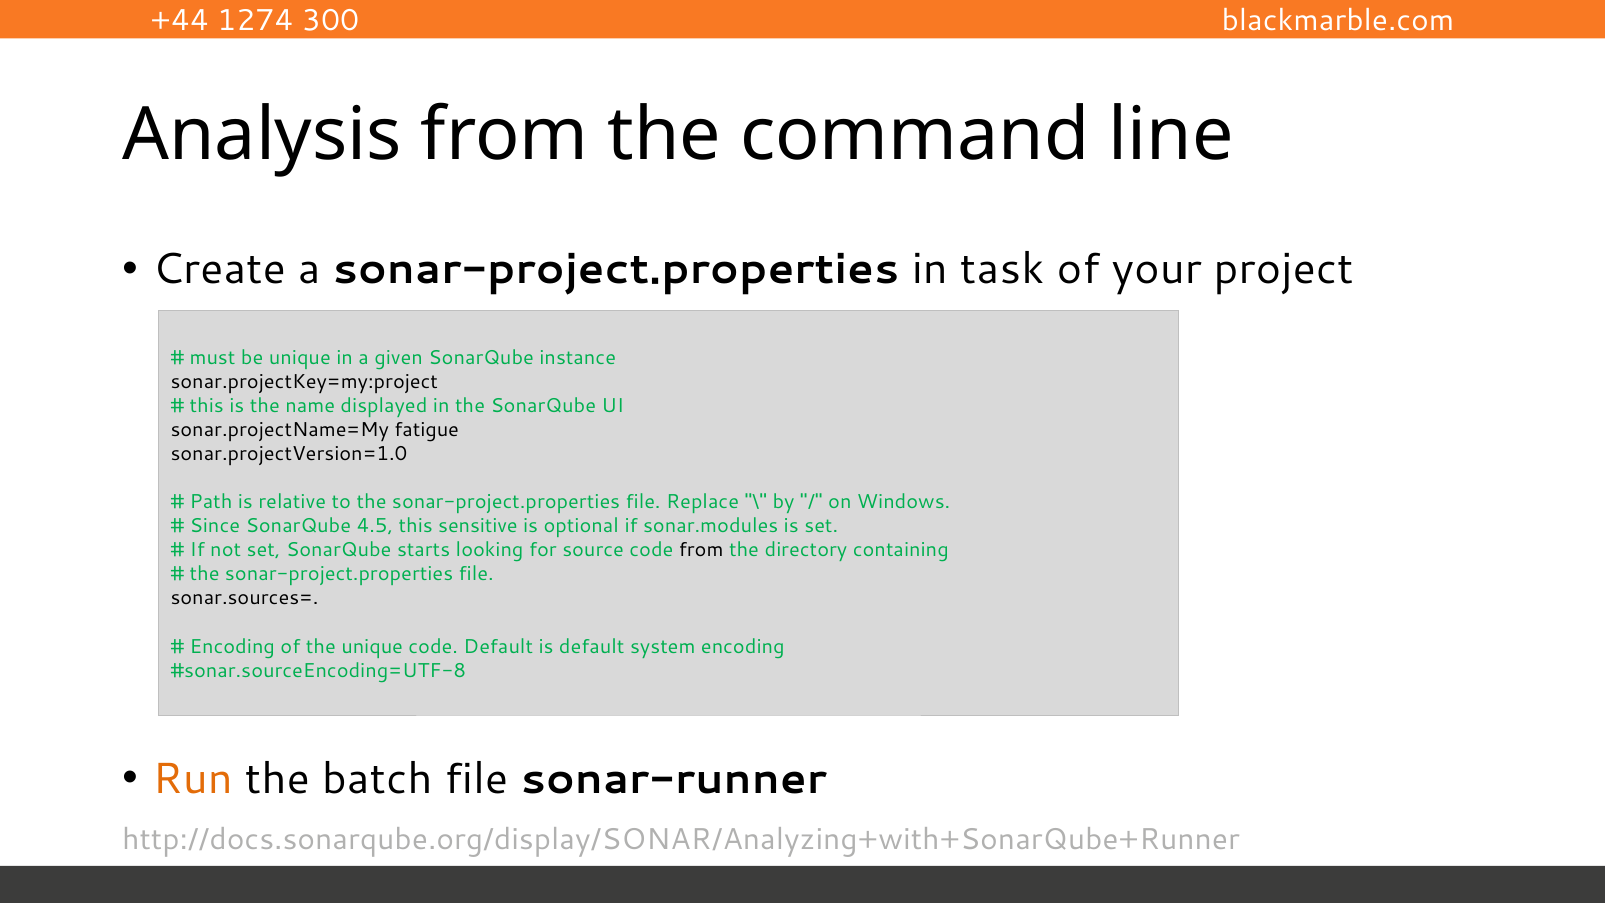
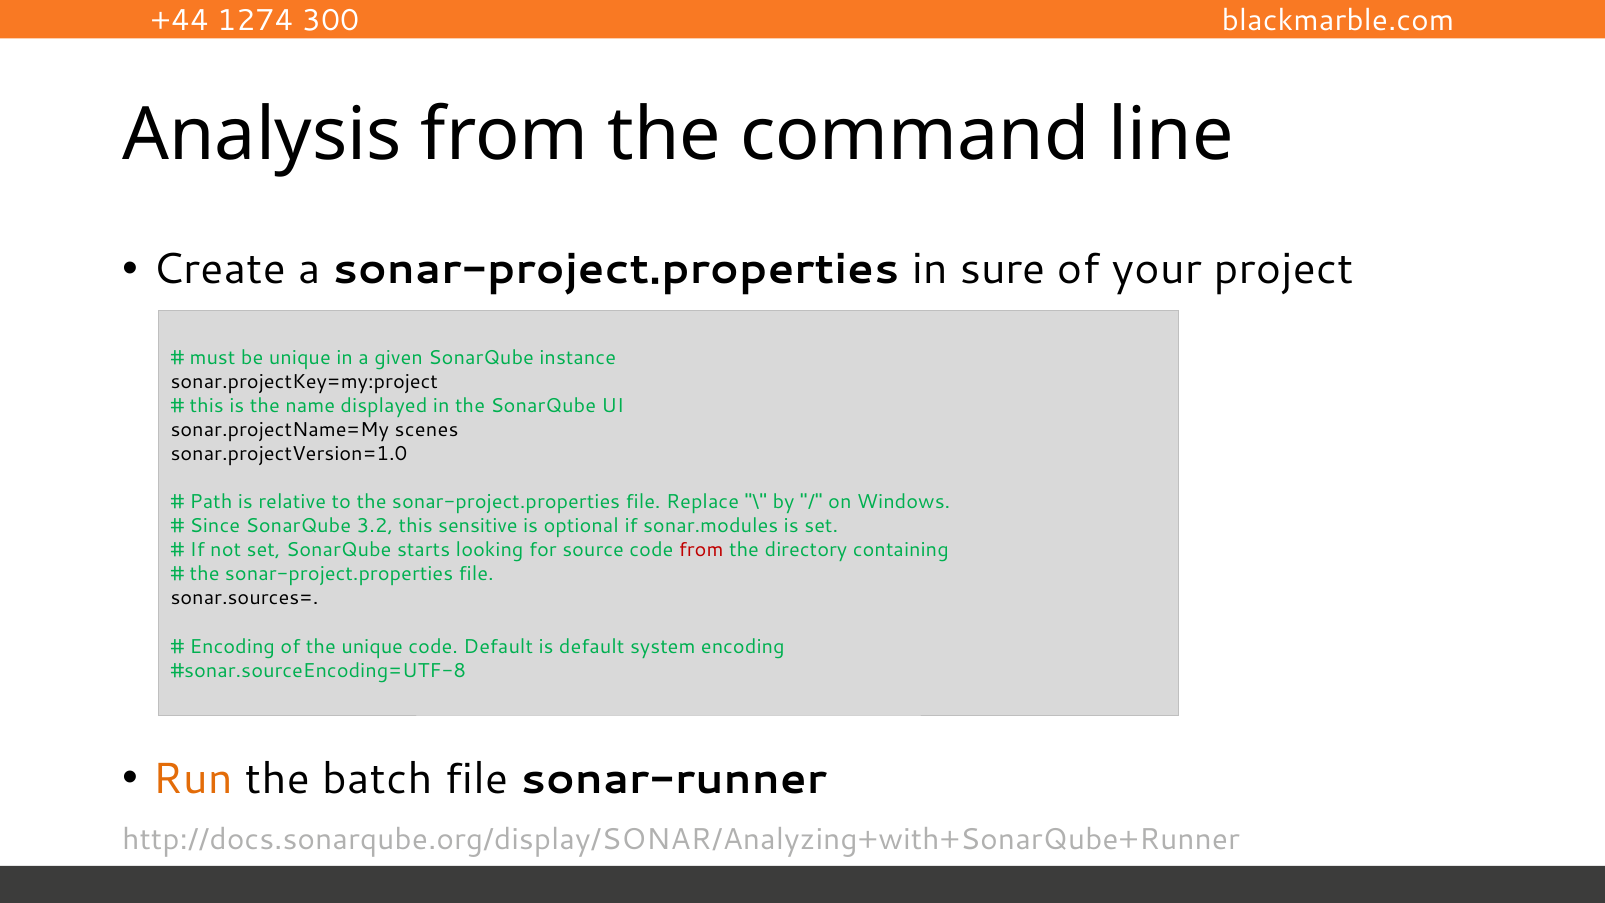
task: task -> sure
fatigue: fatigue -> scenes
4.5: 4.5 -> 3.2
from at (701, 550) colour: black -> red
